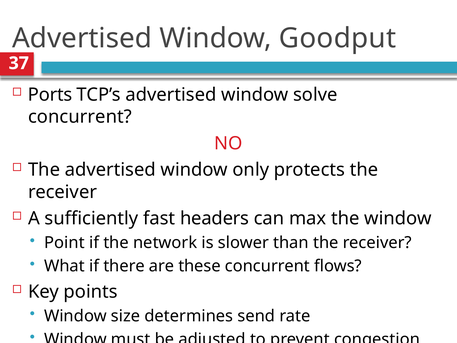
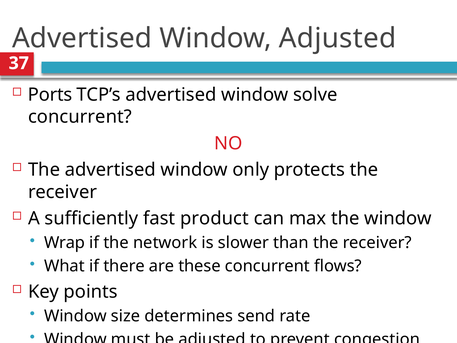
Window Goodput: Goodput -> Adjusted
headers: headers -> product
Point: Point -> Wrap
